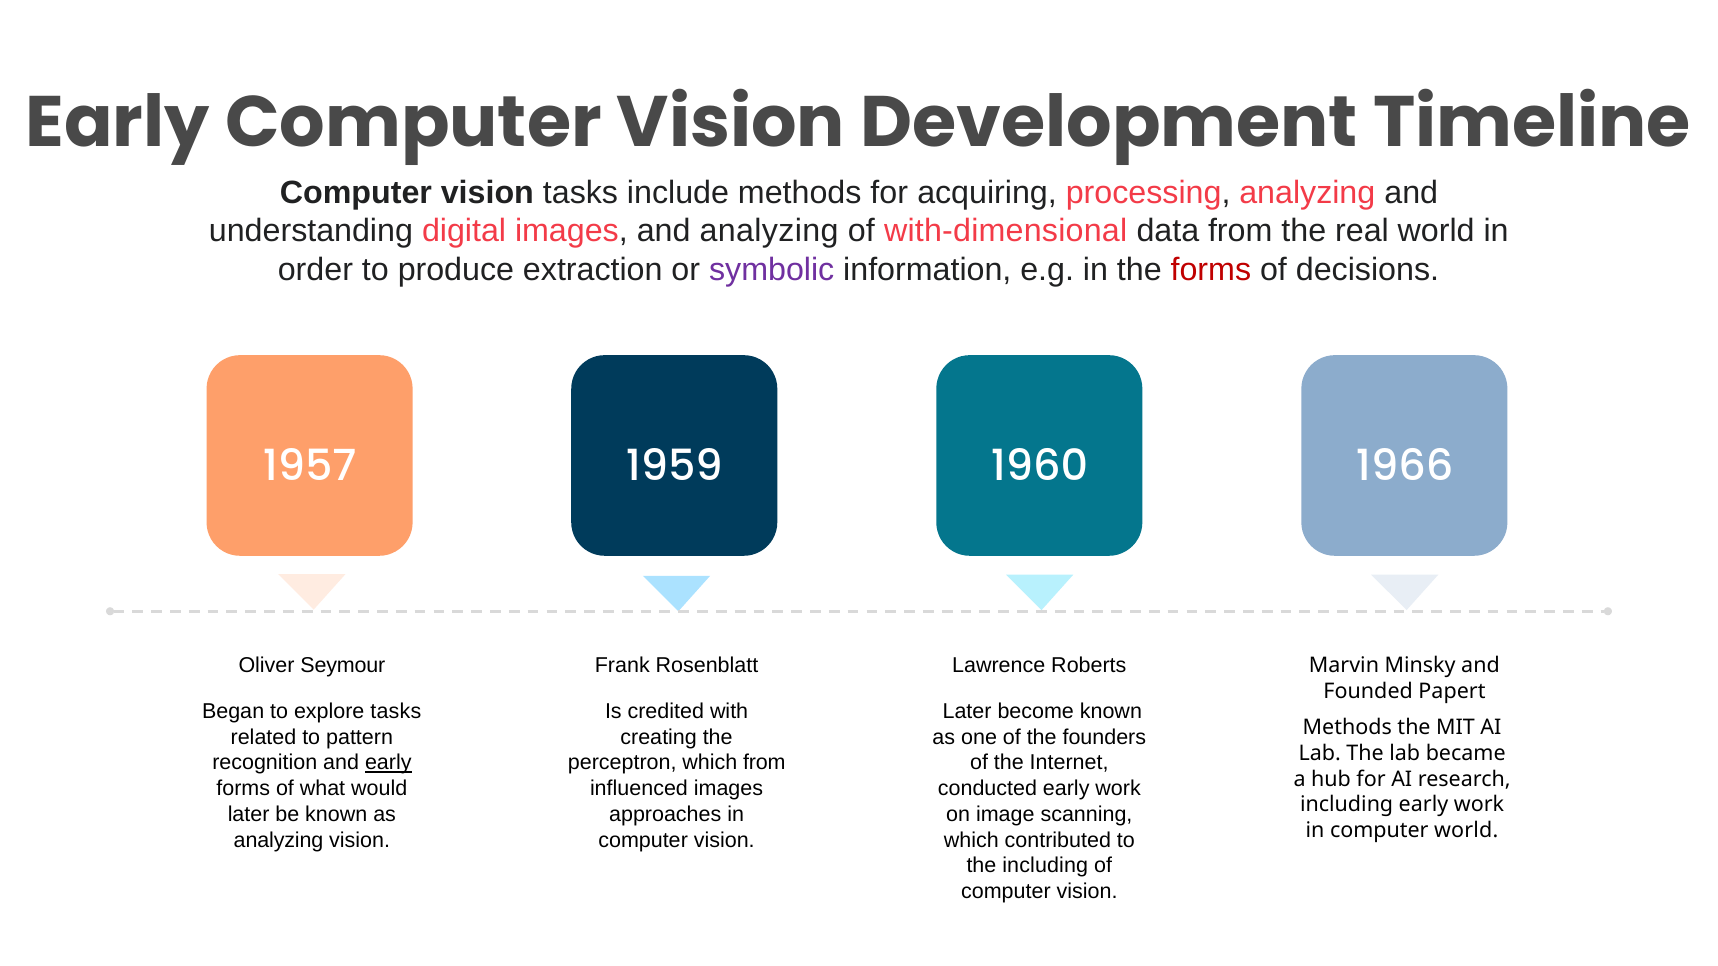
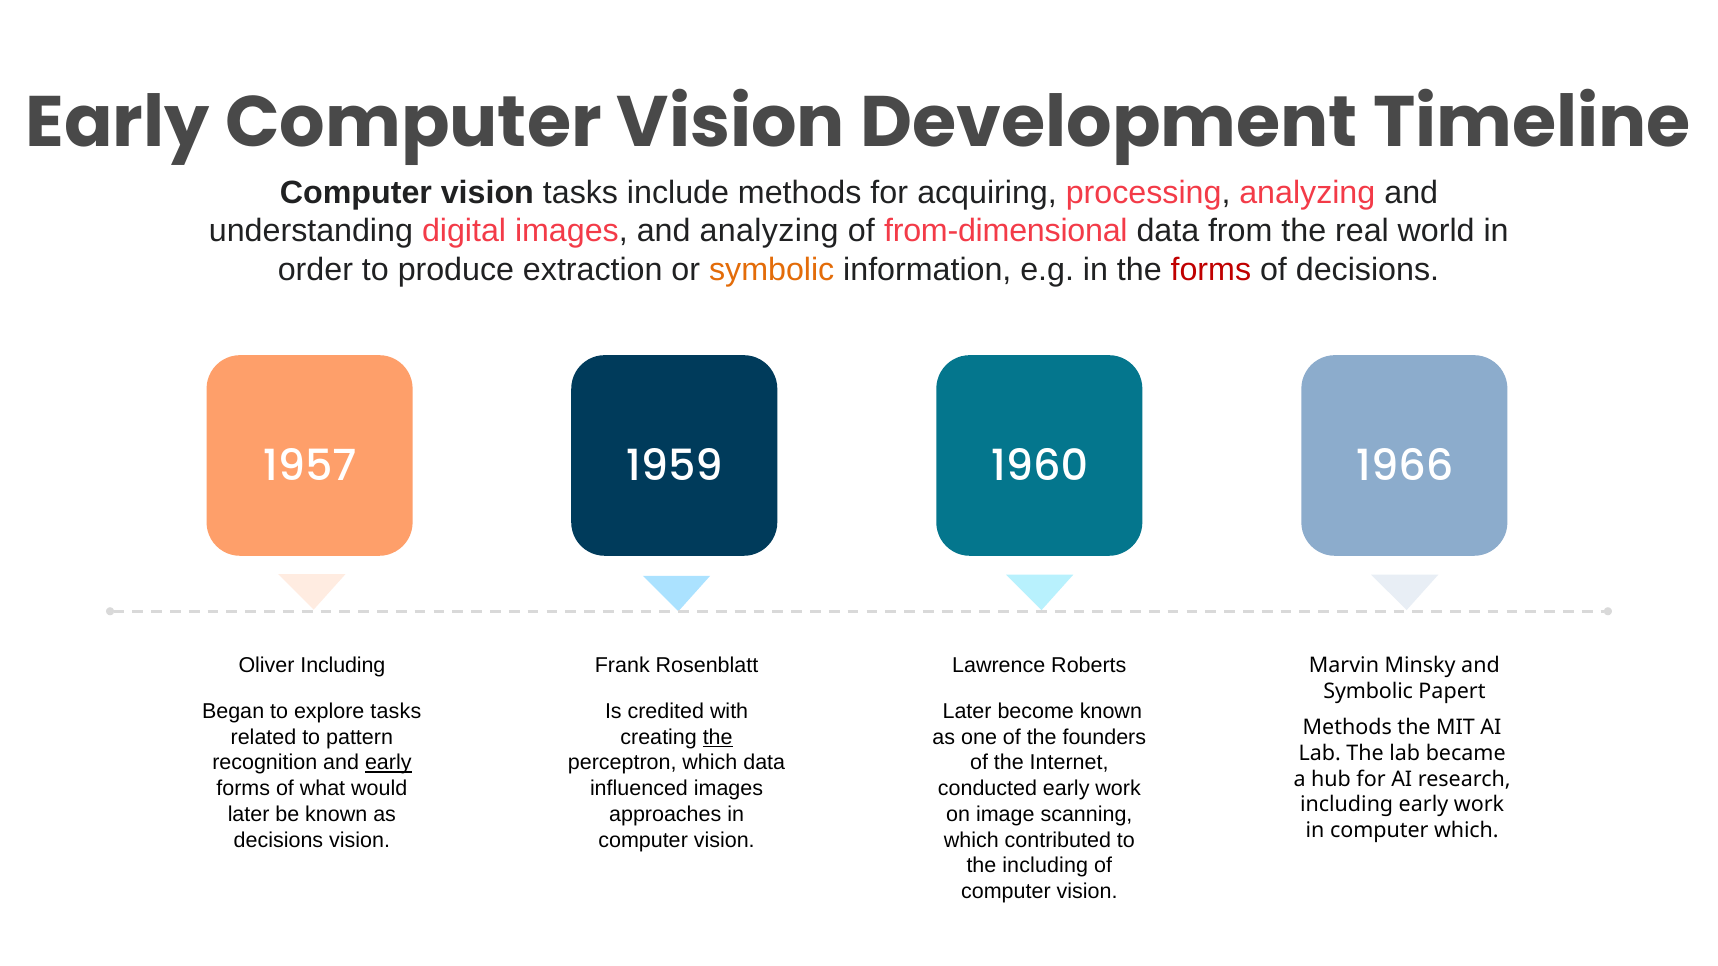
with-dimensional: with-dimensional -> from-dimensional
symbolic at (772, 270) colour: purple -> orange
Oliver Seymour: Seymour -> Including
Founded at (1368, 692): Founded -> Symbolic
the at (718, 737) underline: none -> present
which from: from -> data
computer world: world -> which
analyzing at (279, 841): analyzing -> decisions
